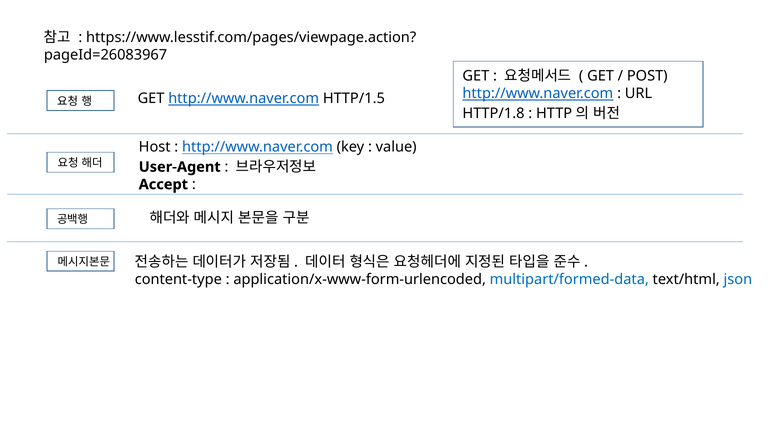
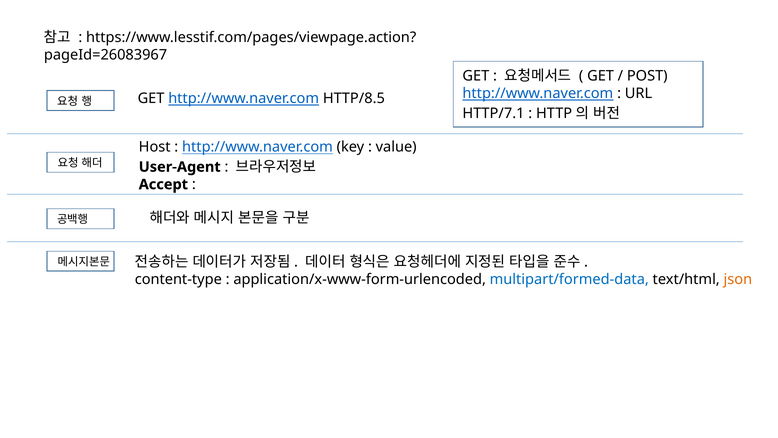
HTTP/1.5: HTTP/1.5 -> HTTP/8.5
HTTP/1.8: HTTP/1.8 -> HTTP/7.1
json colour: blue -> orange
